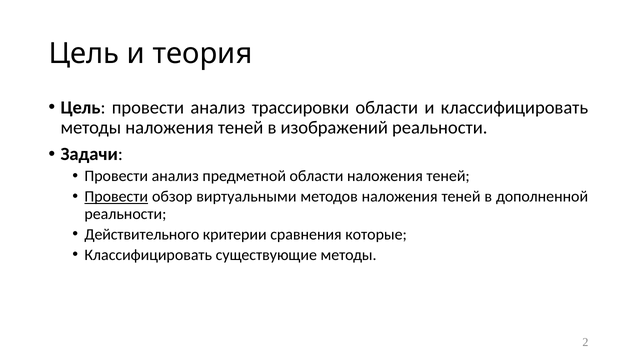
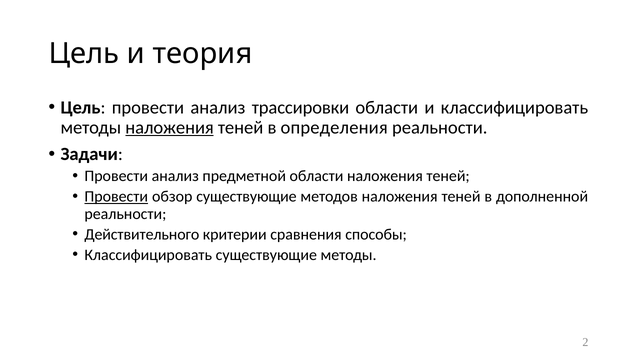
наложения at (170, 128) underline: none -> present
изображений: изображений -> определения
обзор виртуальными: виртуальными -> существующие
которые: которые -> способы
